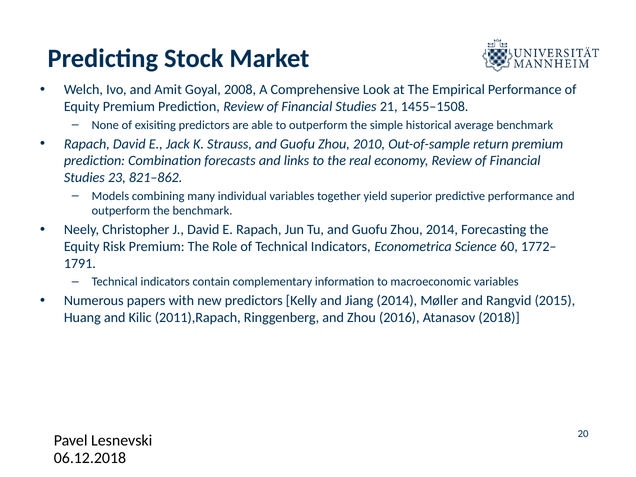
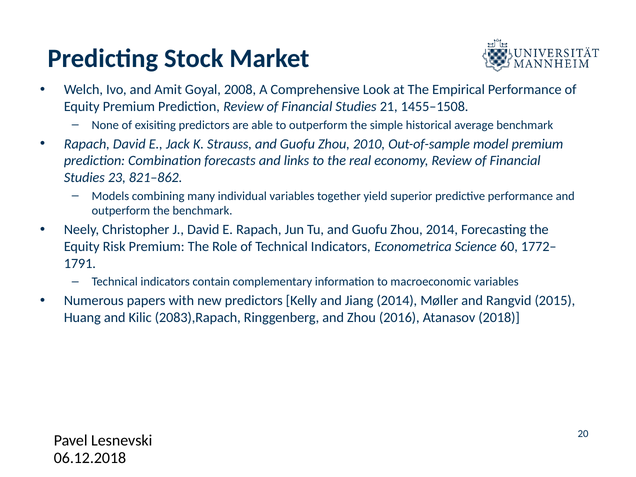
return: return -> model
2011),Rapach: 2011),Rapach -> 2083),Rapach
